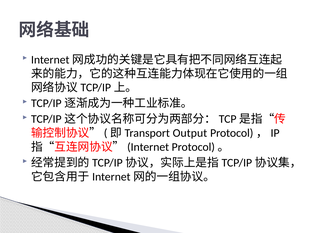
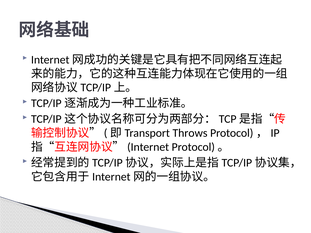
Output: Output -> Throws
